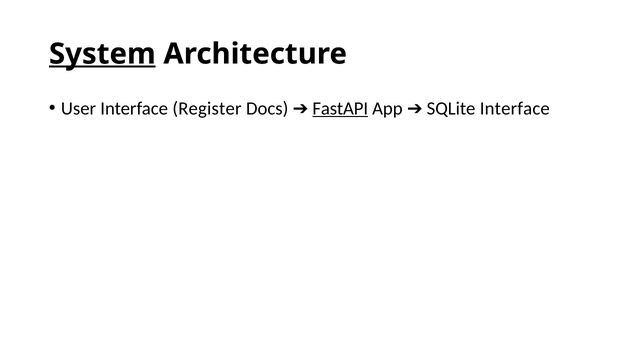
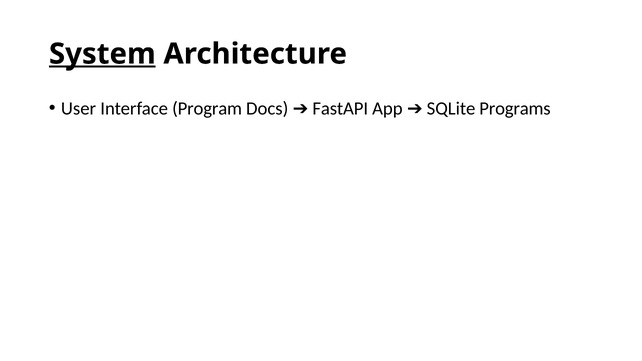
Register: Register -> Program
FastAPI underline: present -> none
SQLite Interface: Interface -> Programs
